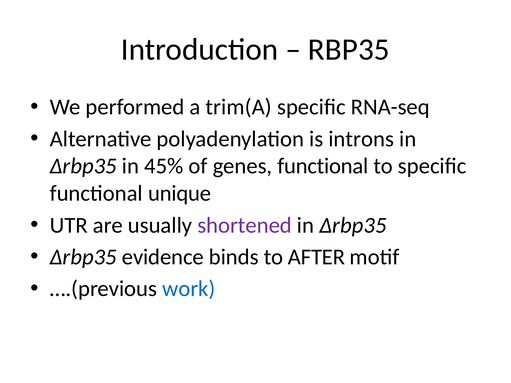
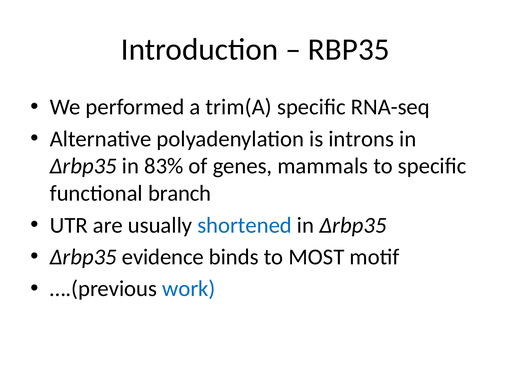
45%: 45% -> 83%
genes functional: functional -> mammals
unique: unique -> branch
shortened colour: purple -> blue
AFTER: AFTER -> MOST
